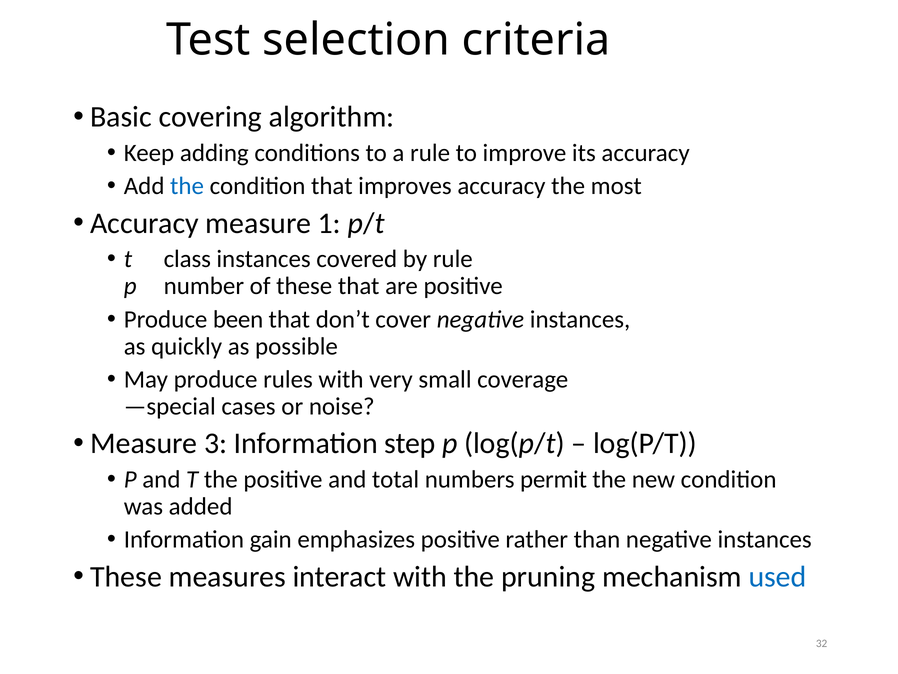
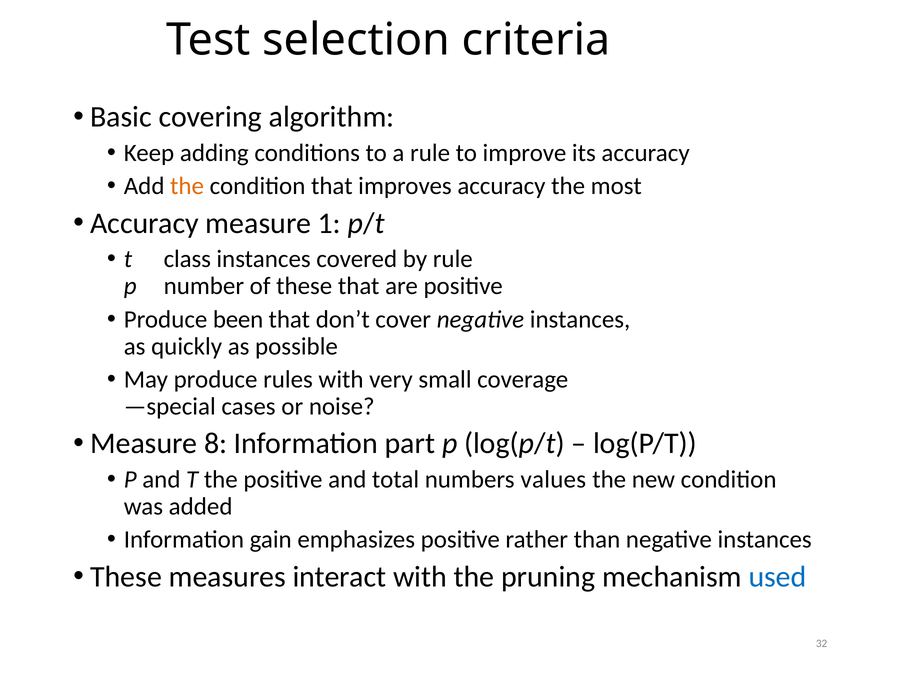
the at (187, 186) colour: blue -> orange
3: 3 -> 8
step: step -> part
permit: permit -> values
